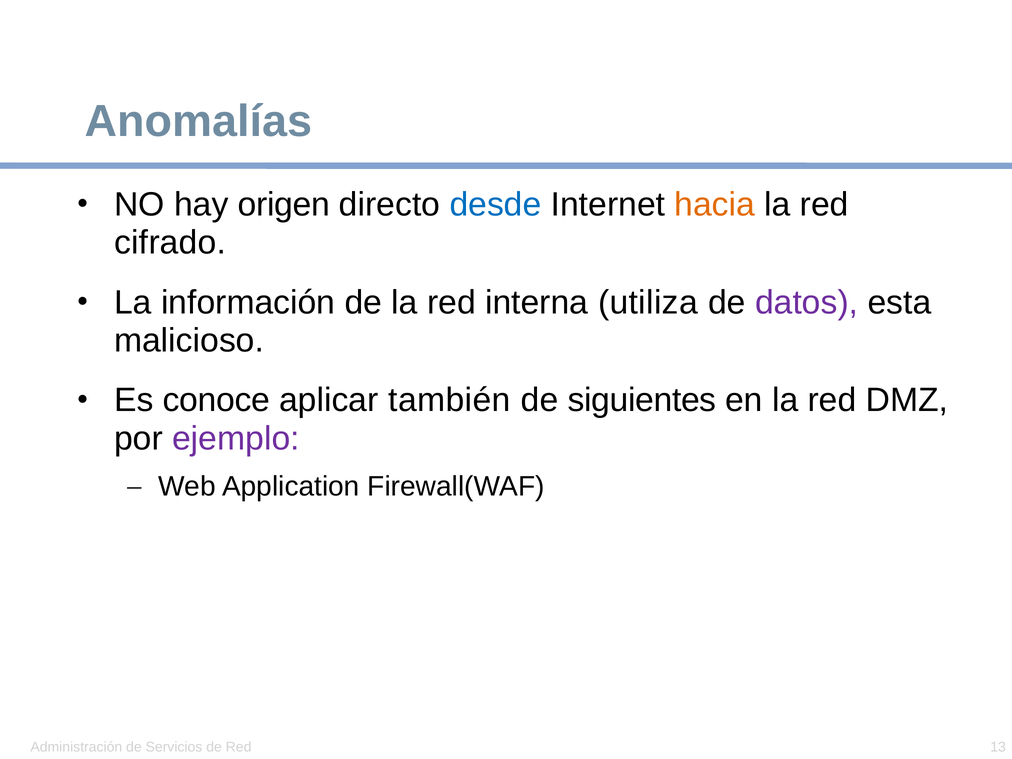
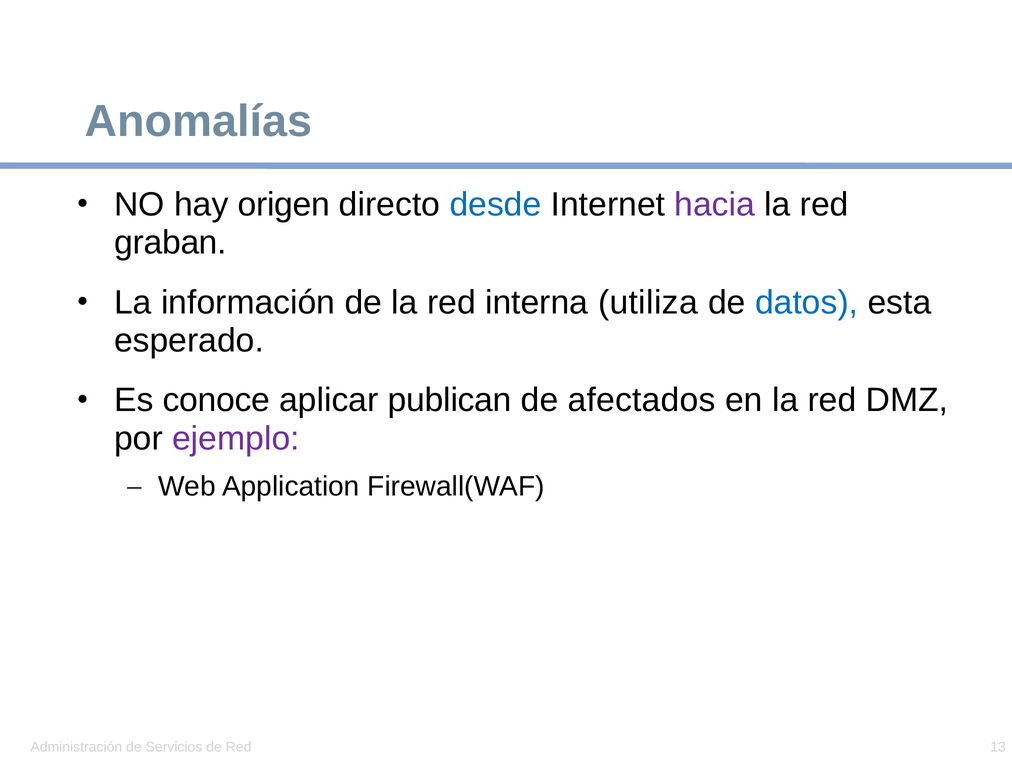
hacia colour: orange -> purple
cifrado: cifrado -> graban
datos colour: purple -> blue
malicioso: malicioso -> esperado
también: también -> publican
siguientes: siguientes -> afectados
